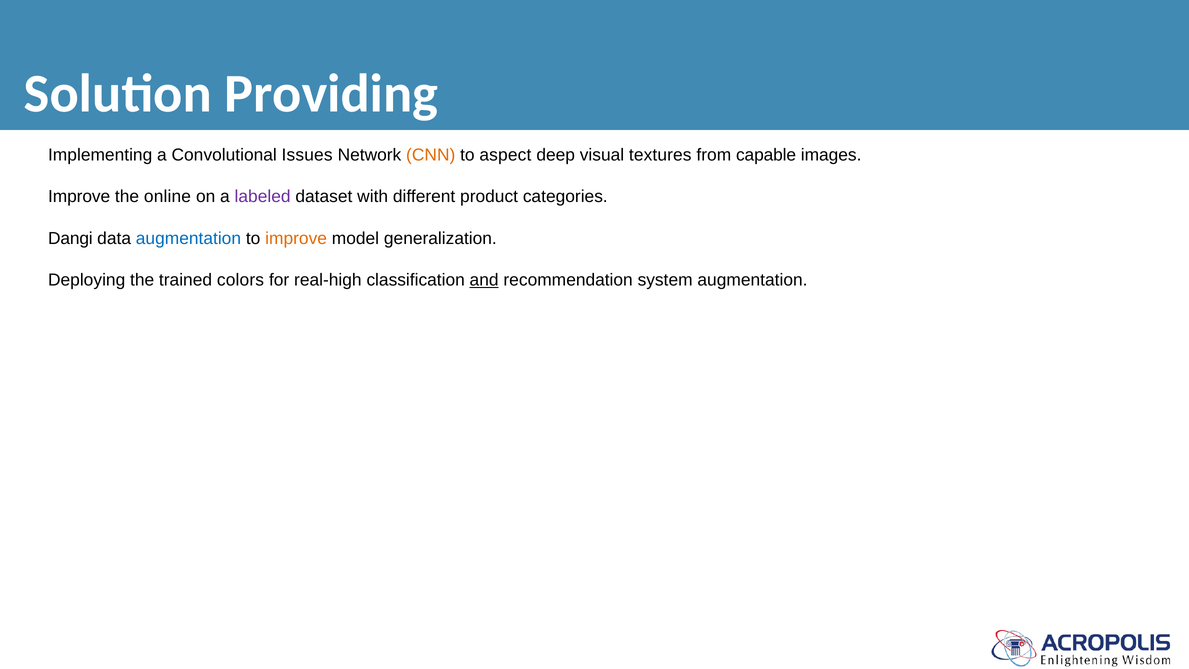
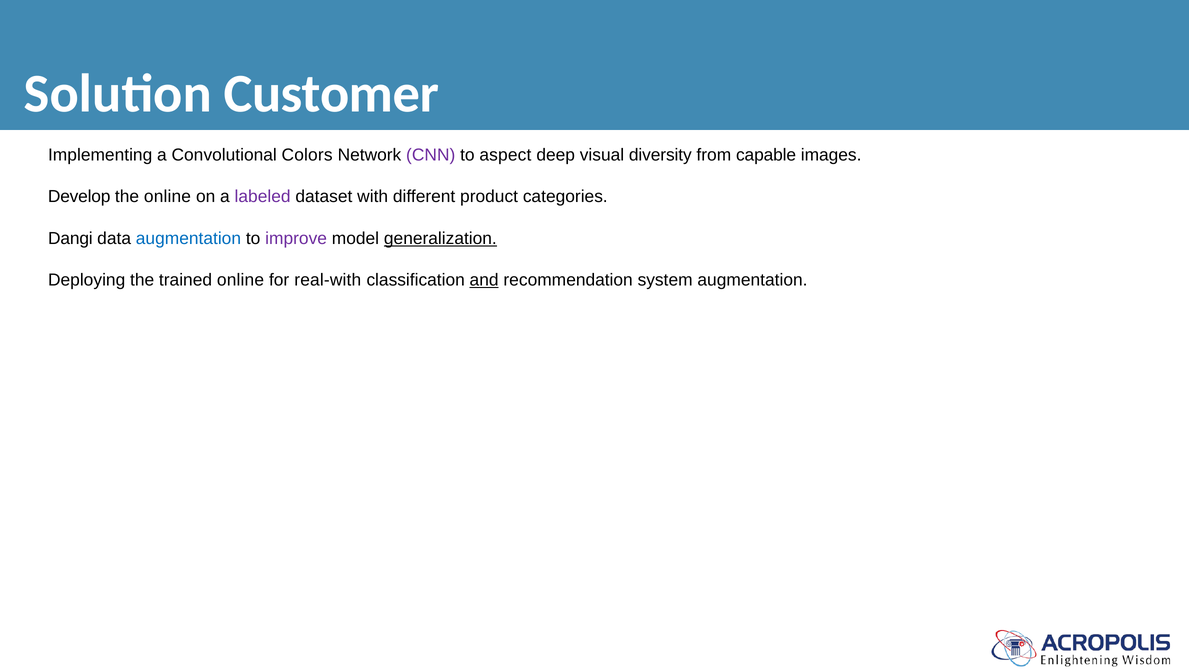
Providing: Providing -> Customer
Issues: Issues -> Colors
CNN colour: orange -> purple
textures: textures -> diversity
Improve at (79, 197): Improve -> Develop
improve at (296, 238) colour: orange -> purple
generalization underline: none -> present
trained colors: colors -> online
real-high: real-high -> real-with
